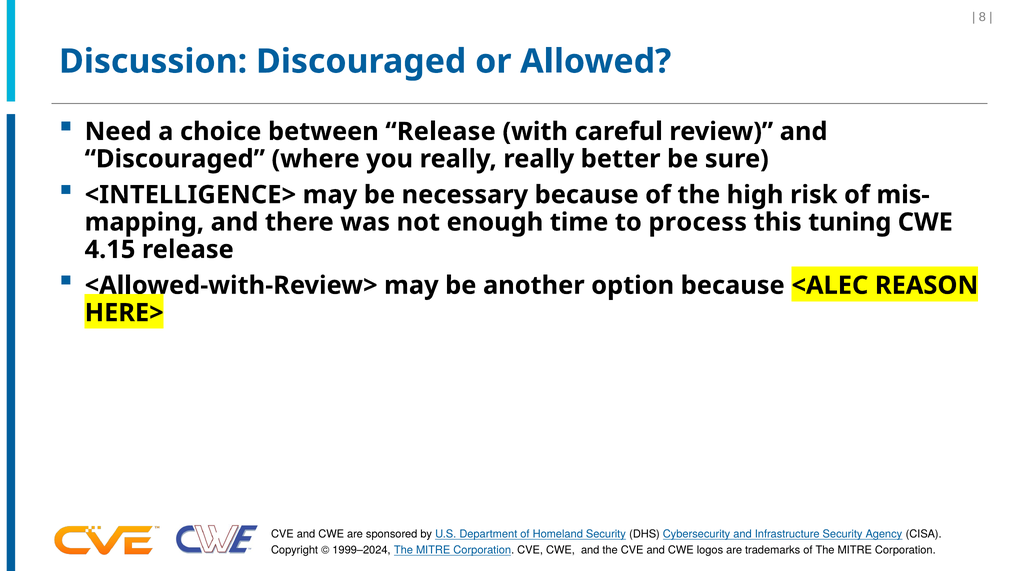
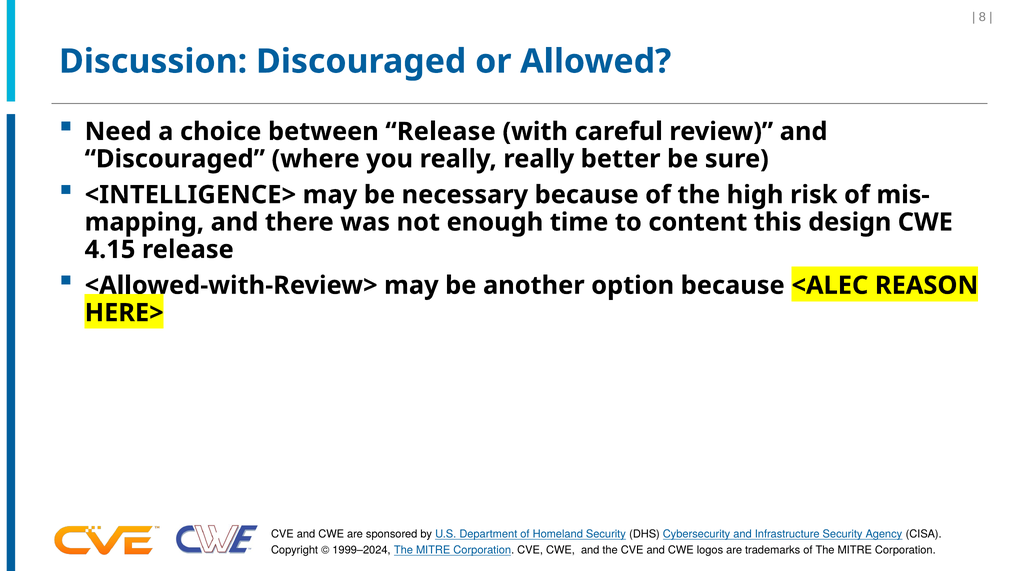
process: process -> content
tuning: tuning -> design
